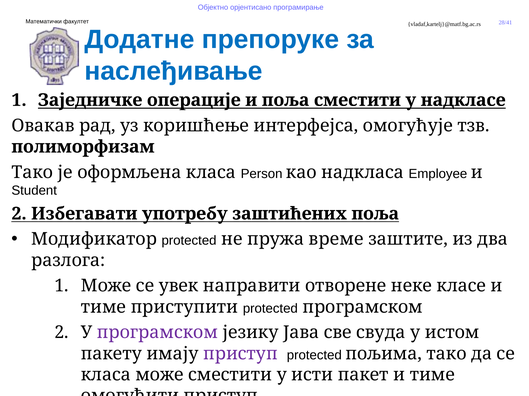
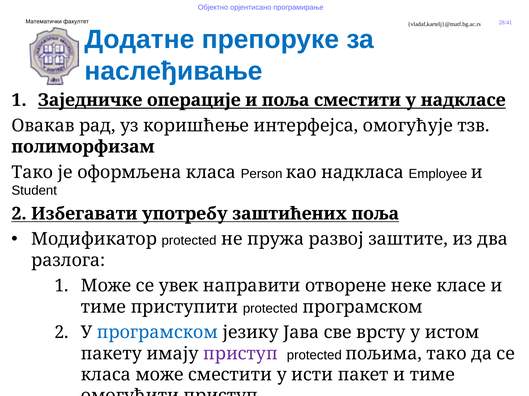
време: време -> развој
програмском at (157, 333) colour: purple -> blue
свуда: свуда -> врсту
